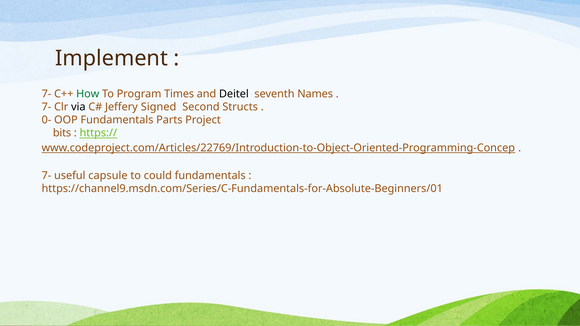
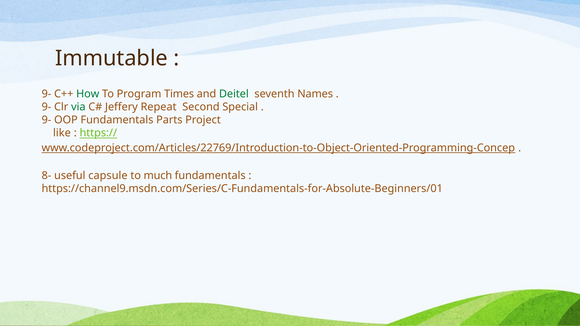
Implement: Implement -> Immutable
7- at (46, 94): 7- -> 9-
Deitel colour: black -> green
7- at (46, 107): 7- -> 9-
via colour: black -> green
Signed: Signed -> Repeat
Structs: Structs -> Special
0- at (46, 120): 0- -> 9-
bits: bits -> like
7- at (46, 176): 7- -> 8-
could: could -> much
